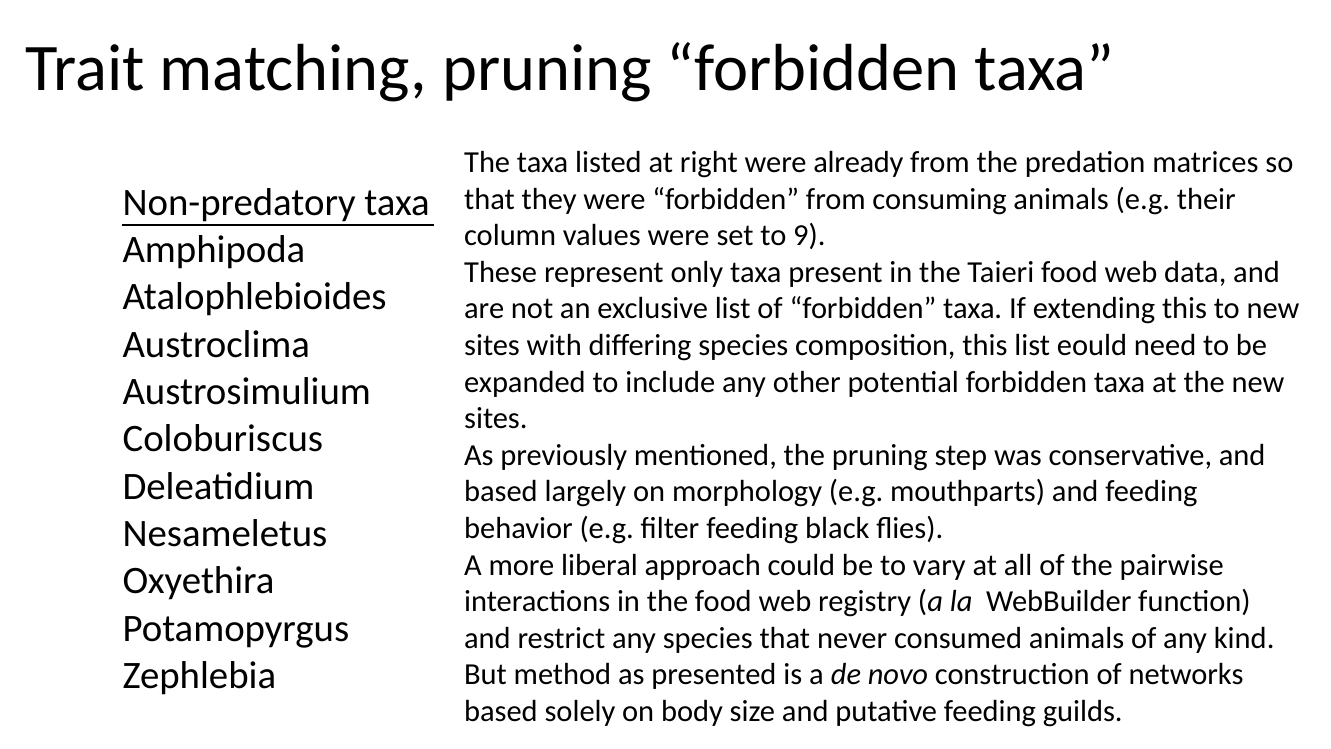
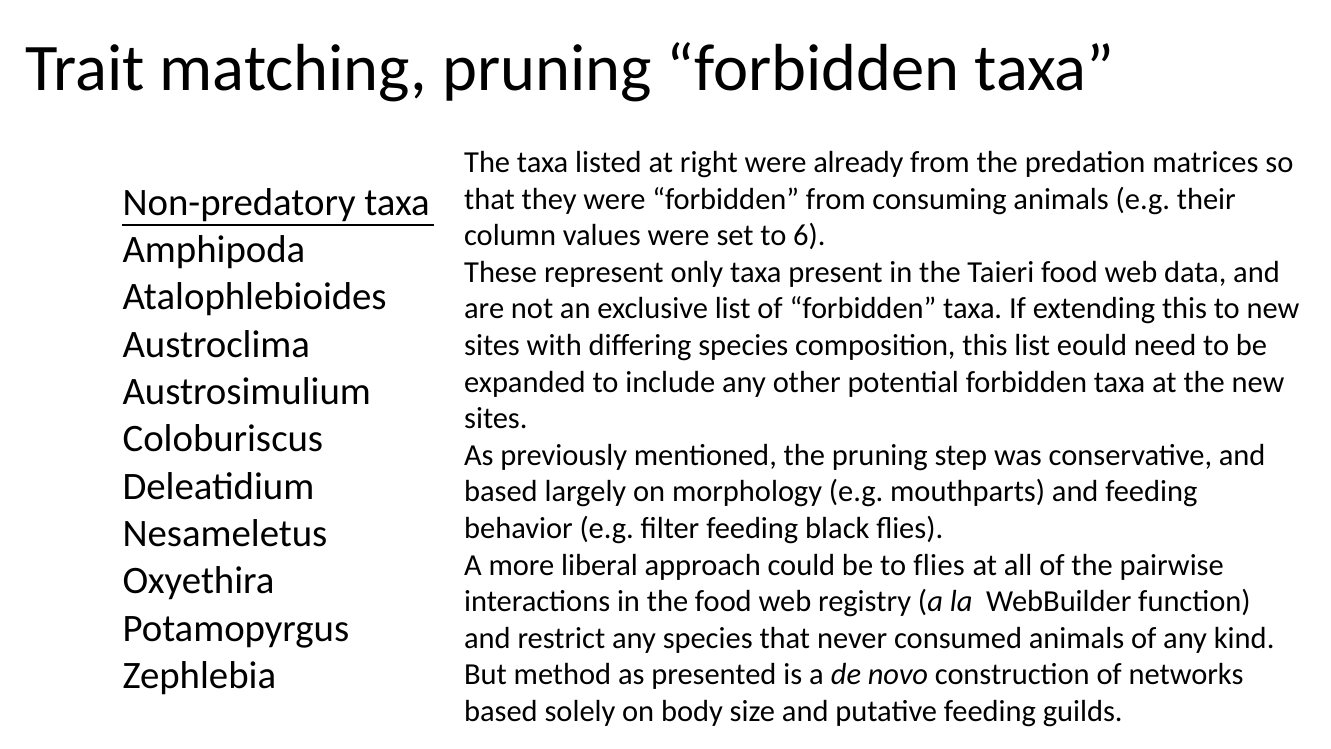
9: 9 -> 6
to vary: vary -> flies
